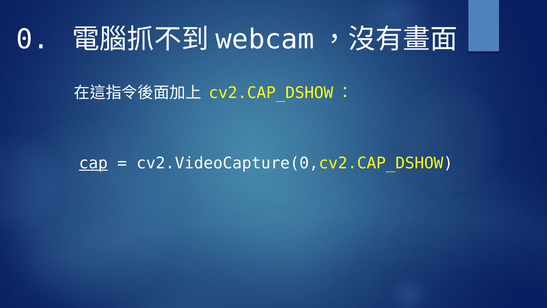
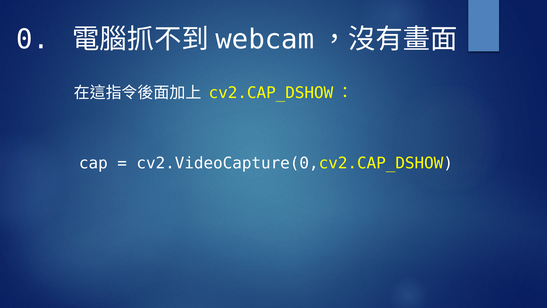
cap underline: present -> none
